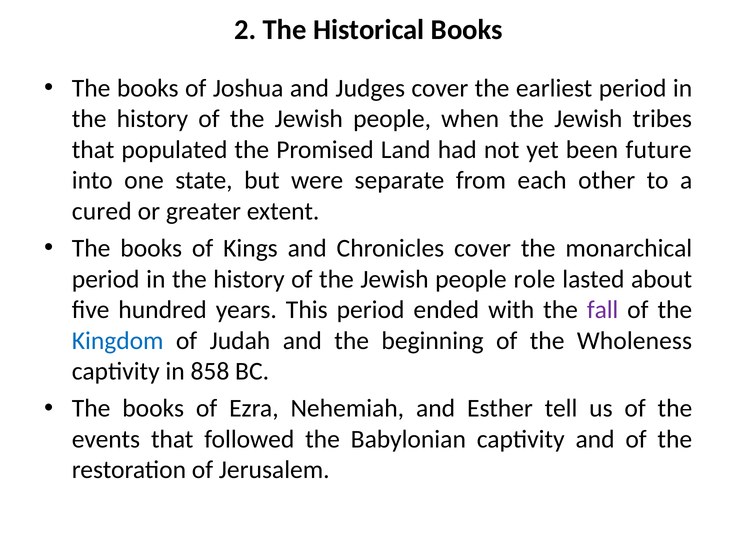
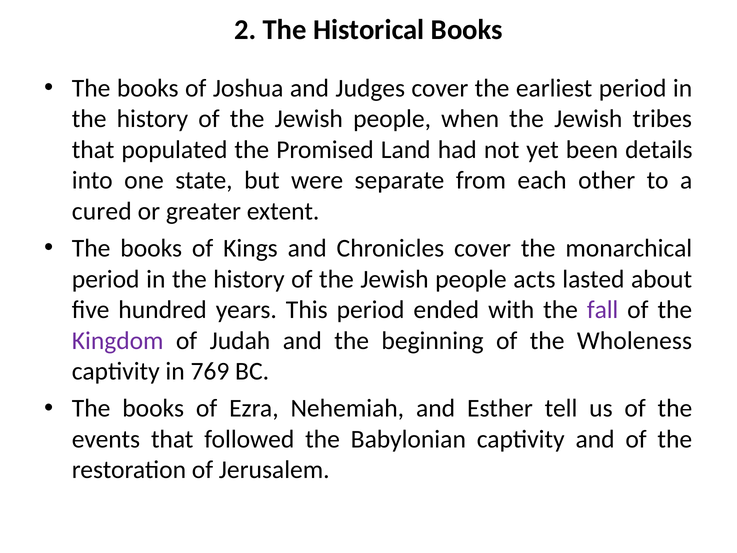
future: future -> details
role: role -> acts
Kingdom colour: blue -> purple
858: 858 -> 769
